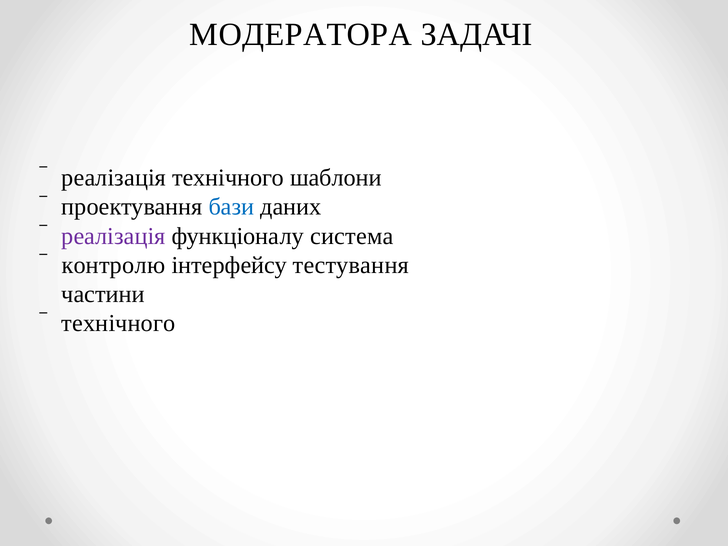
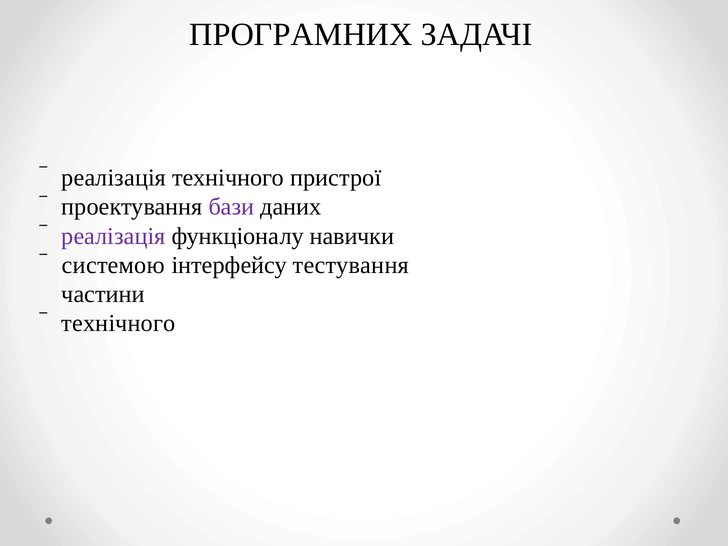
МОДЕРАТОРА: МОДЕРАТОРА -> ПРОГРАМНИХ
шаблони: шаблони -> пристрої
бази colour: blue -> purple
система: система -> навички
контролю: контролю -> системою
